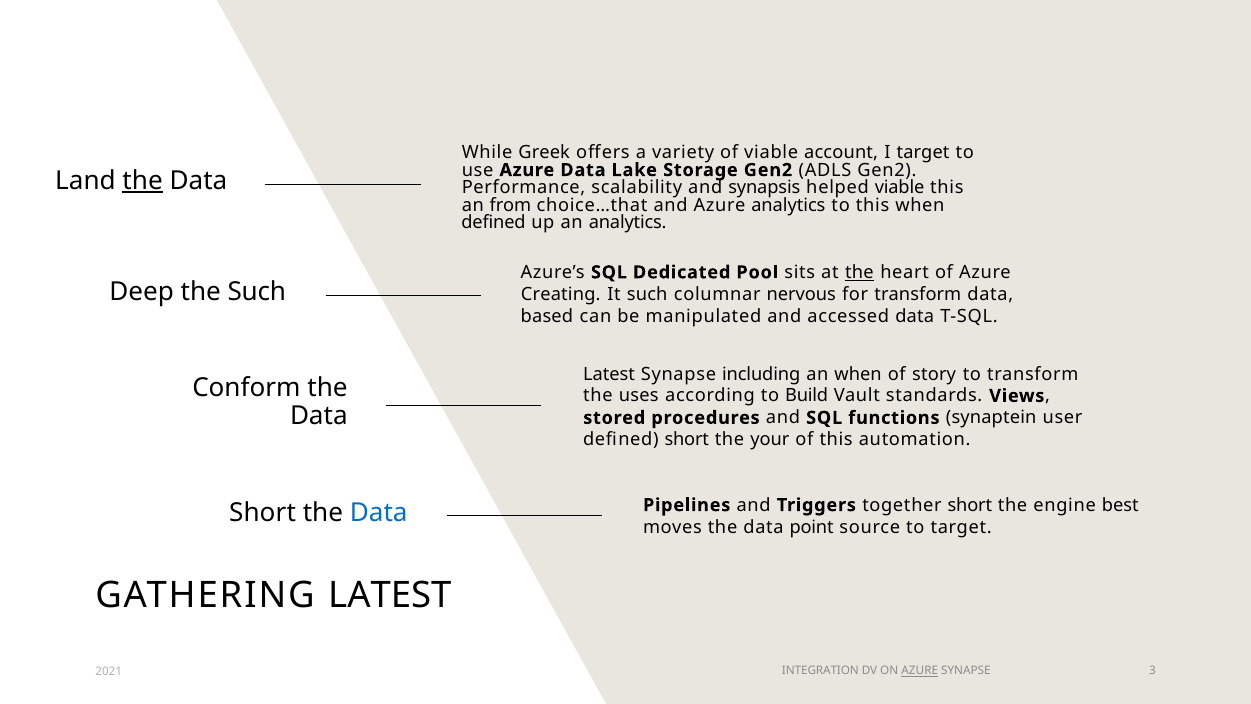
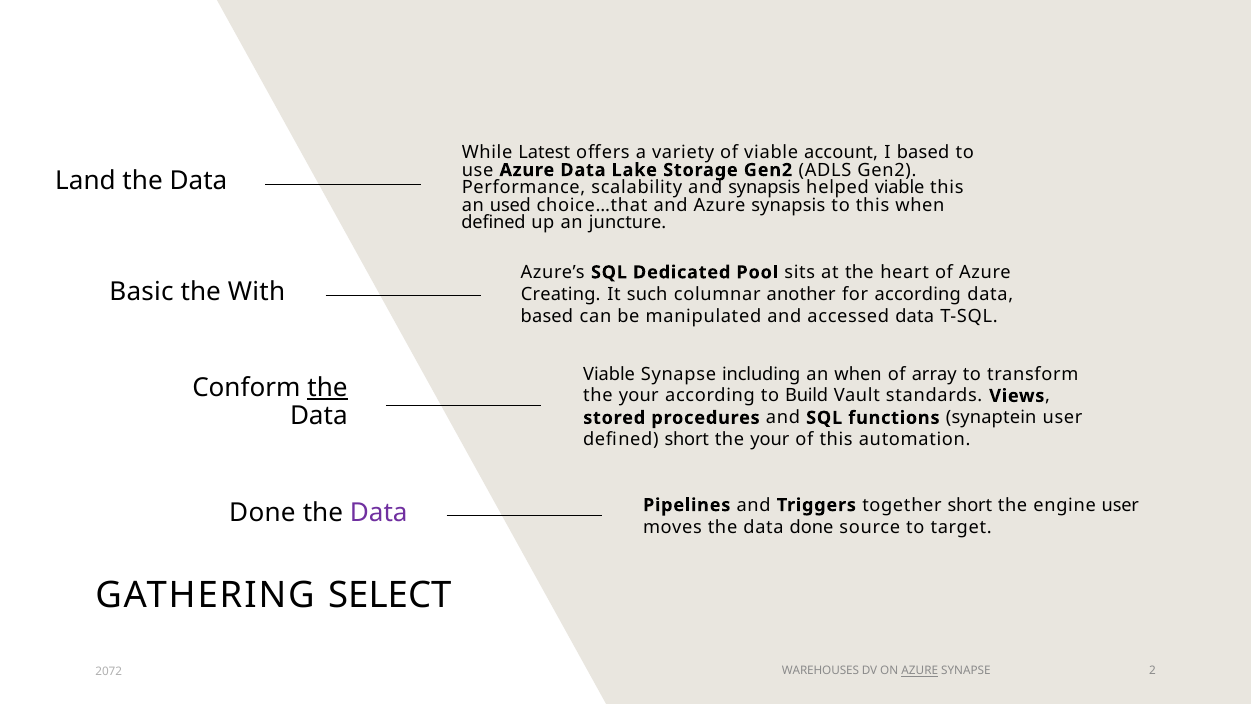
Greek: Greek -> Latest
I target: target -> based
the at (143, 181) underline: present -> none
from: from -> used
Azure analytics: analytics -> synapsis
an analytics: analytics -> juncture
the at (859, 272) underline: present -> none
Deep: Deep -> Basic
the Such: Such -> With
nervous: nervous -> another
for transform: transform -> according
Latest at (609, 374): Latest -> Viable
story: story -> array
the at (328, 388) underline: none -> present
uses at (639, 396): uses -> your
engine best: best -> user
Short at (263, 512): Short -> Done
Data at (379, 512) colour: blue -> purple
moves the data point: point -> done
GATHERING LATEST: LATEST -> SELECT
INTEGRATION: INTEGRATION -> WAREHOUSES
3: 3 -> 2
2021: 2021 -> 2072
